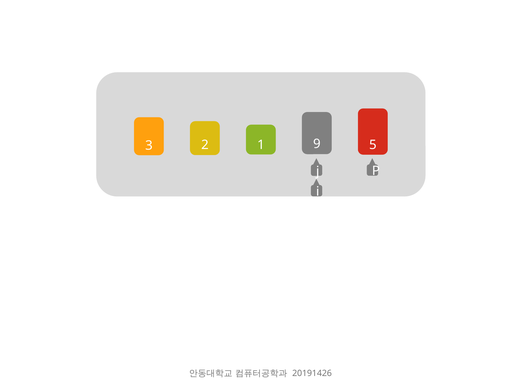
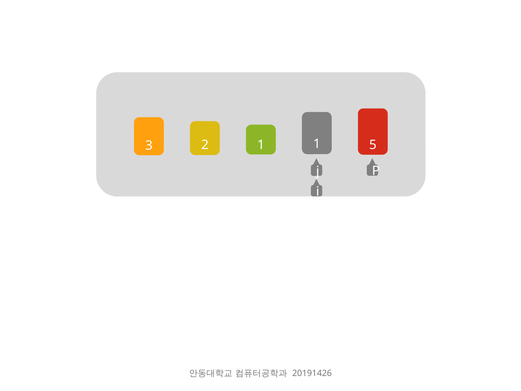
3 9: 9 -> 1
